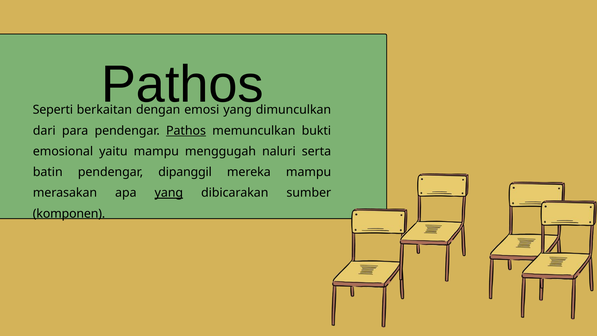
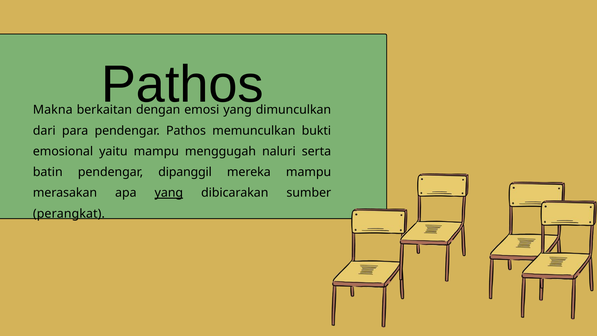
Seperti: Seperti -> Makna
Pathos at (186, 131) underline: present -> none
komponen: komponen -> perangkat
